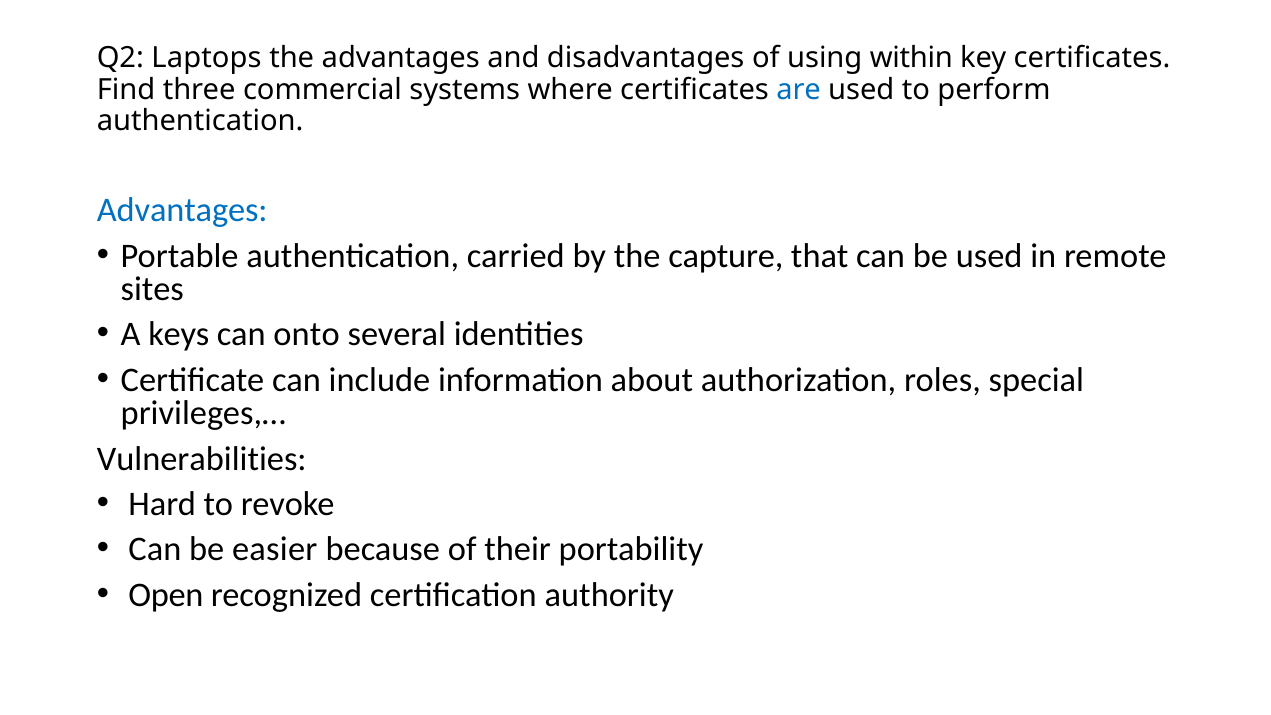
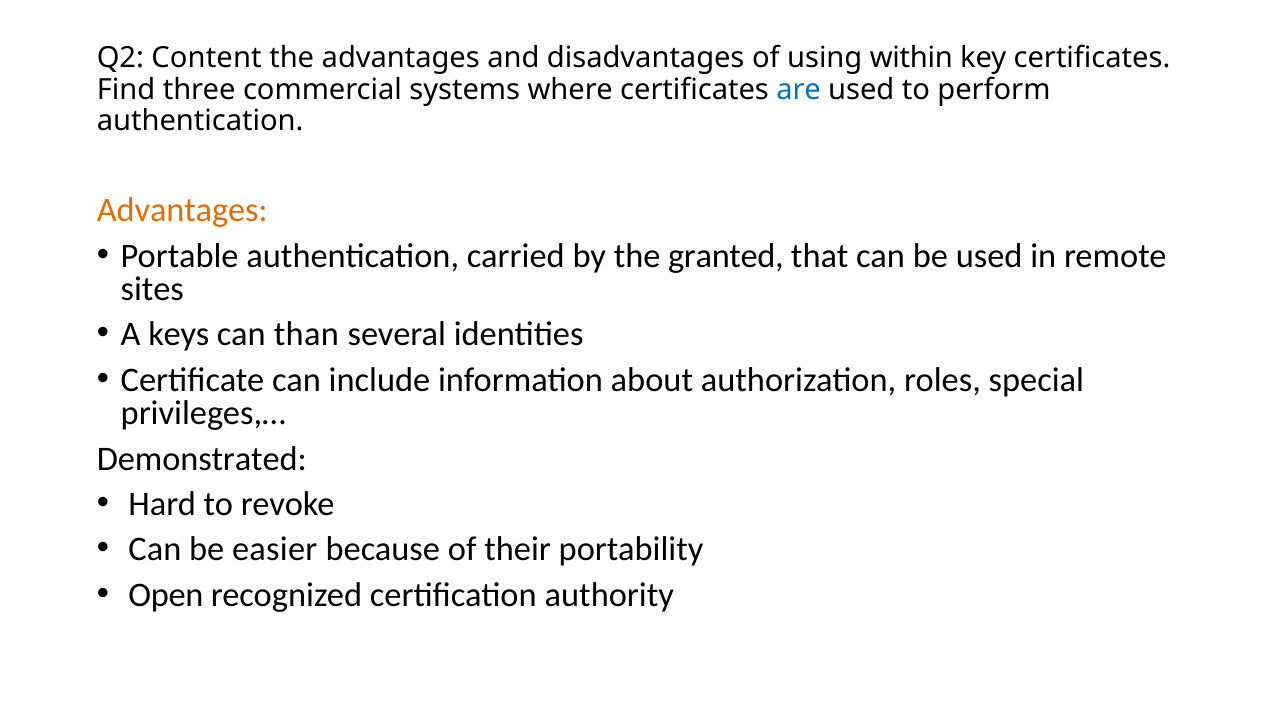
Laptops: Laptops -> Content
Advantages at (182, 210) colour: blue -> orange
capture: capture -> granted
onto: onto -> than
Vulnerabilities: Vulnerabilities -> Demonstrated
